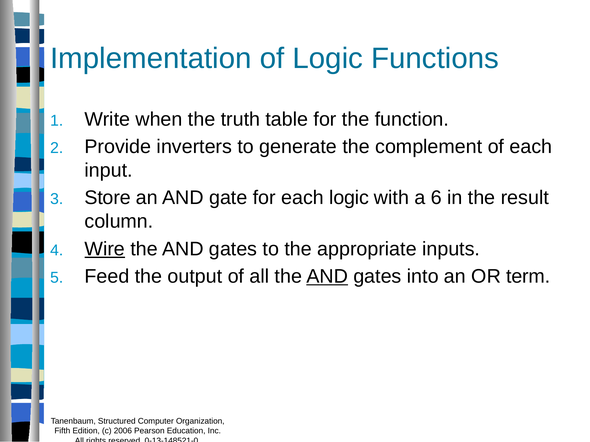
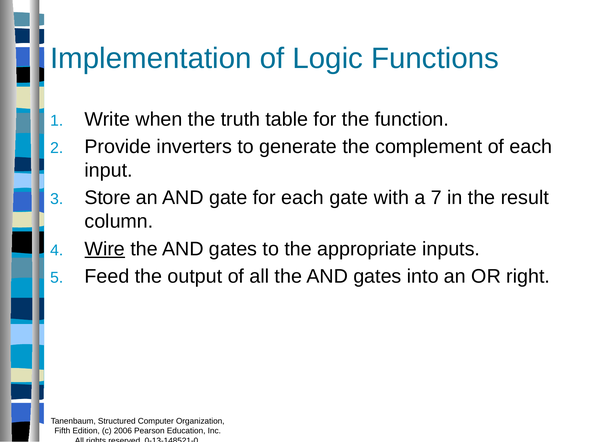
each logic: logic -> gate
6: 6 -> 7
AND at (327, 277) underline: present -> none
term: term -> right
